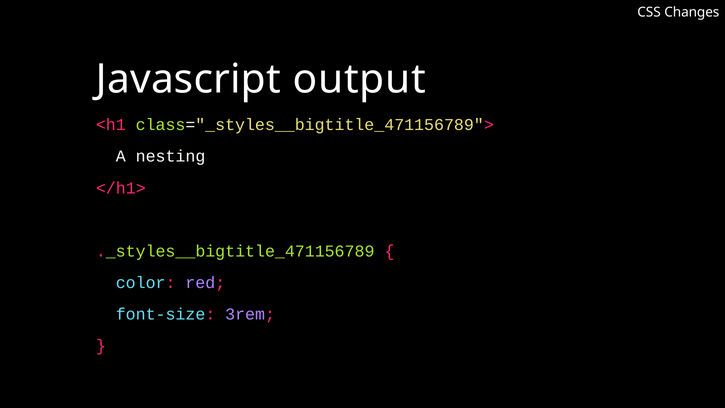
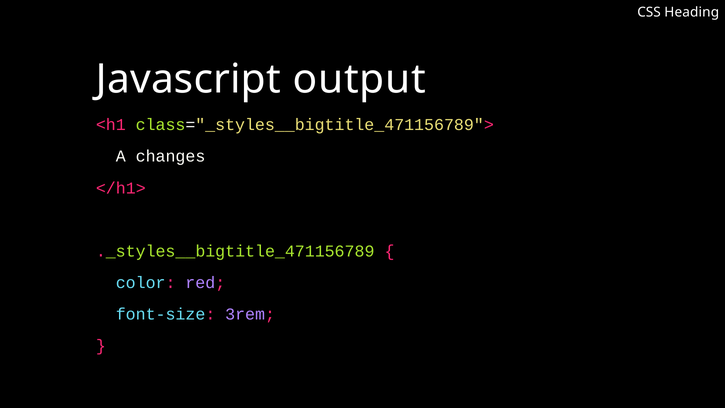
Changes: Changes -> Heading
nesting: nesting -> changes
